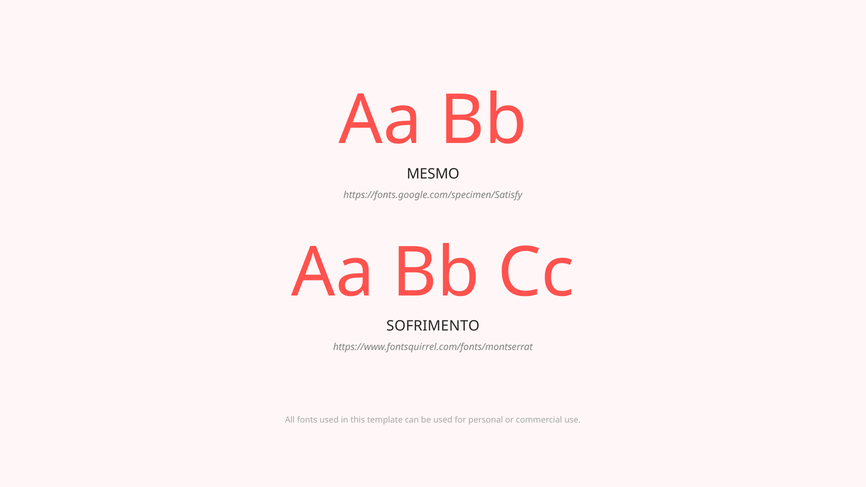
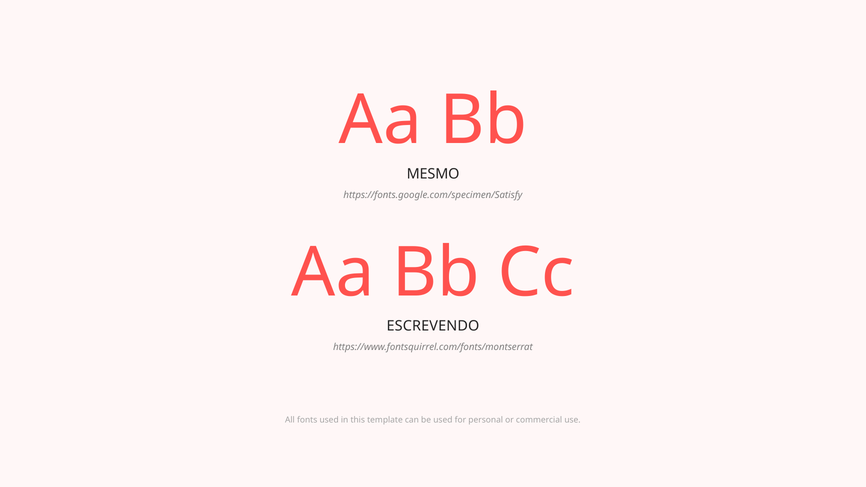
SOFRIMENTO: SOFRIMENTO -> ESCREVENDO
